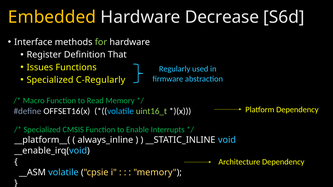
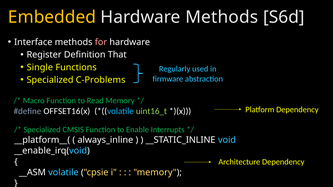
Hardware Decrease: Decrease -> Methods
for colour: light green -> pink
Issues: Issues -> Single
C-Regularly: C-Regularly -> C-Problems
